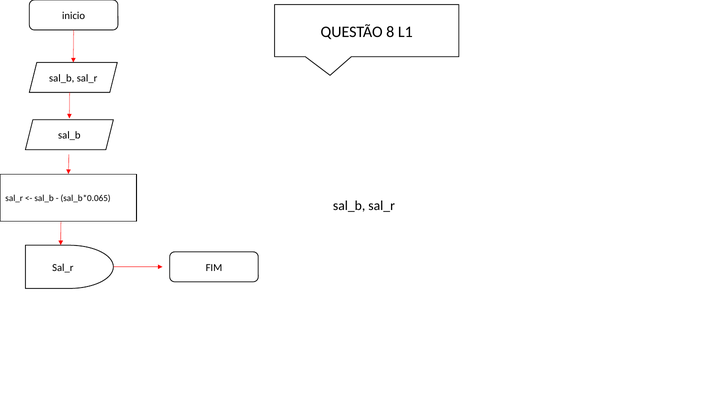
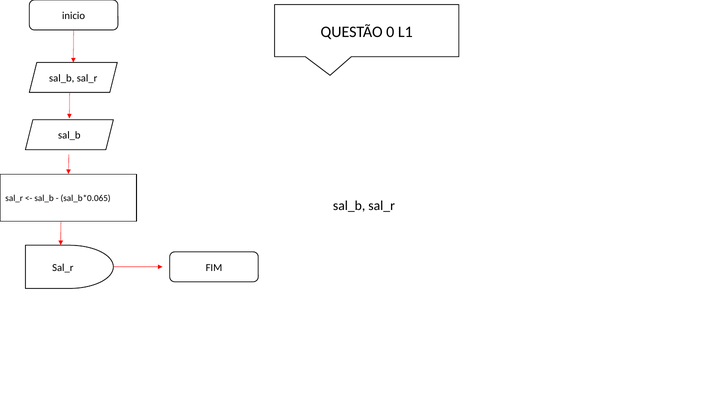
8: 8 -> 0
